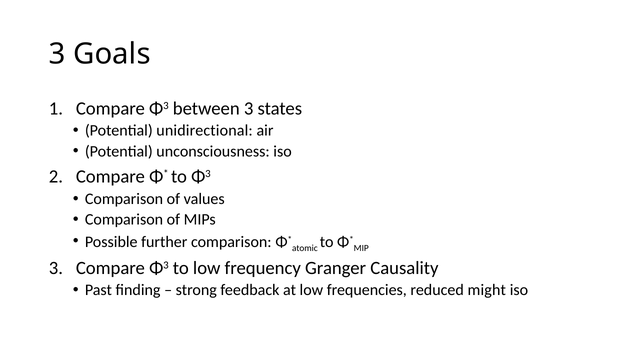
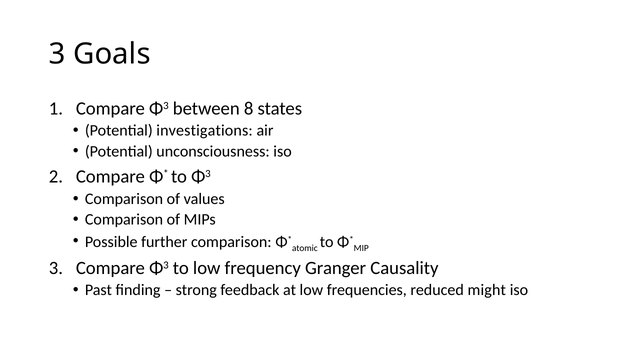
between 3: 3 -> 8
unidirectional: unidirectional -> investigations
